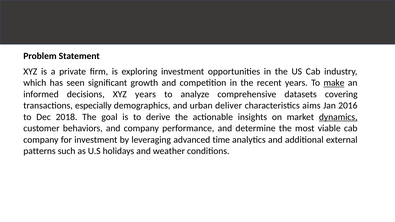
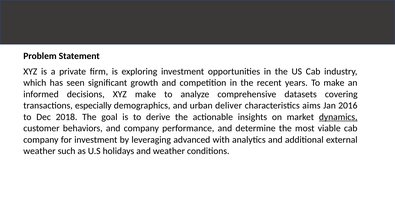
make at (334, 83) underline: present -> none
XYZ years: years -> make
time: time -> with
patterns at (40, 151): patterns -> weather
